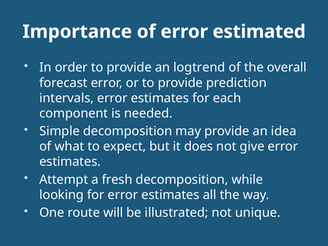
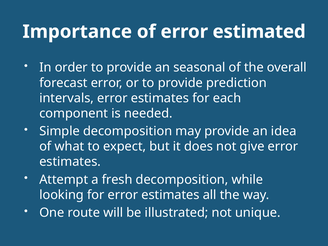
logtrend: logtrend -> seasonal
